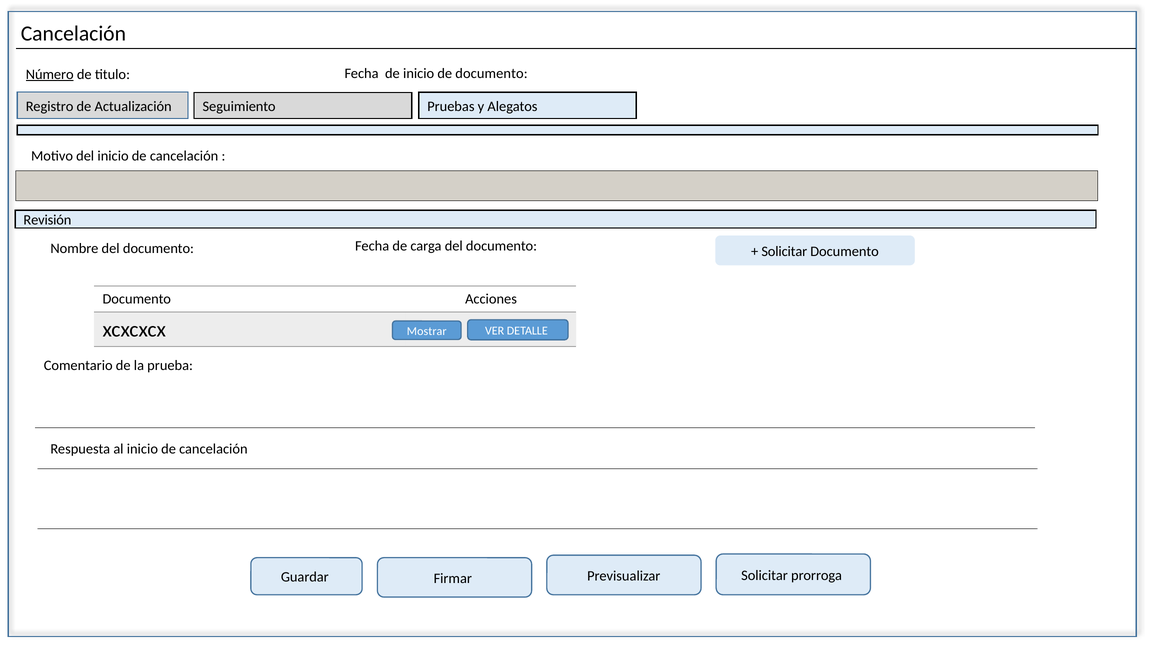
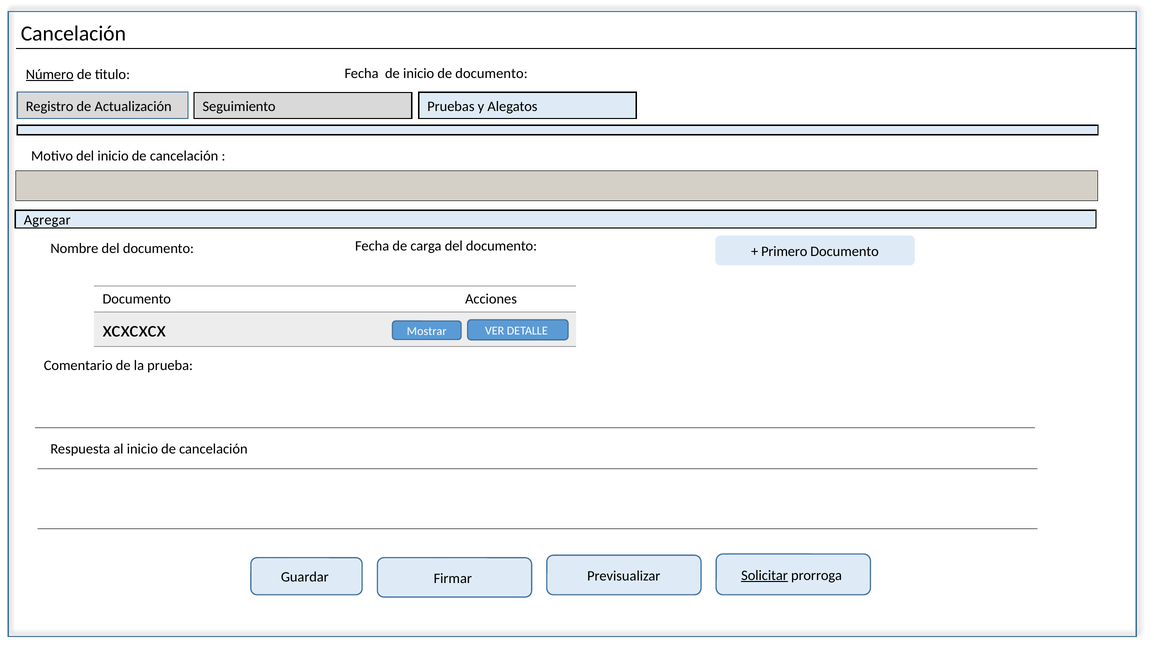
Revisión: Revisión -> Agregar
Solicitar at (784, 251): Solicitar -> Primero
Solicitar at (764, 575) underline: none -> present
